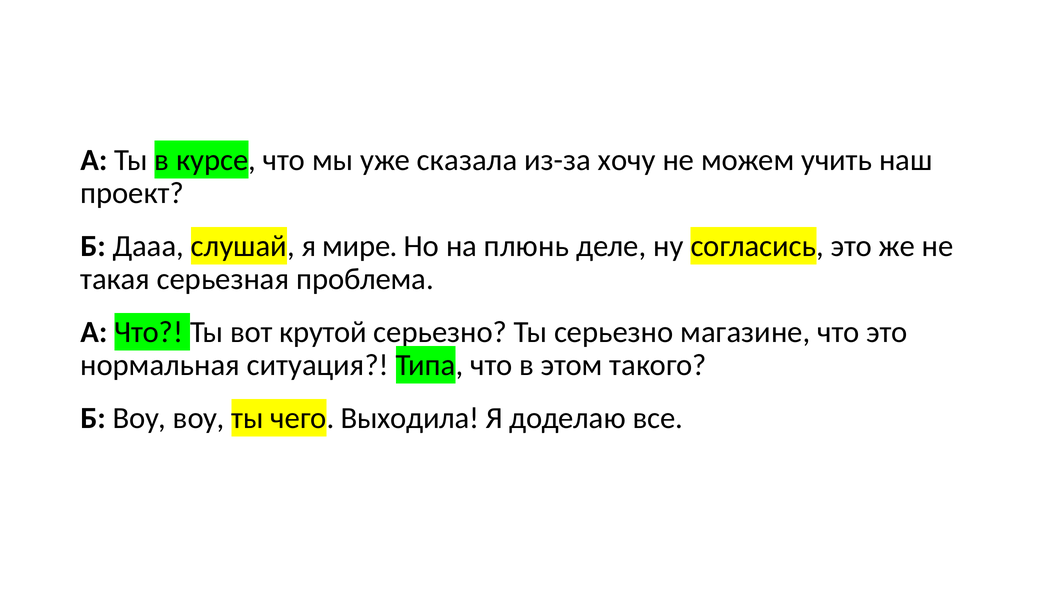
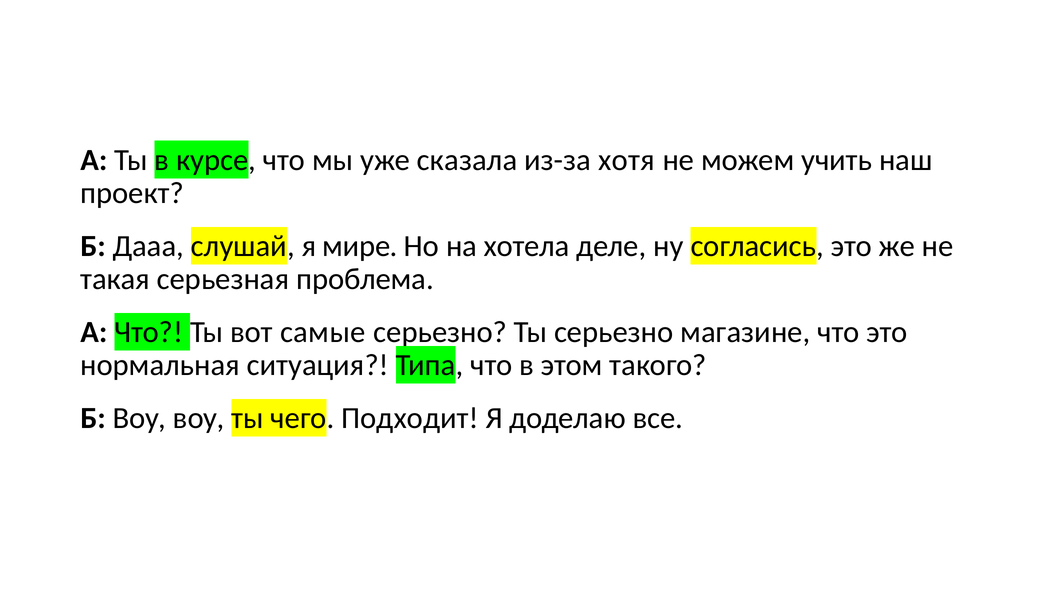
хочу: хочу -> хотя
плюнь: плюнь -> хотела
крутой: крутой -> самые
Выходила: Выходила -> Подходит
